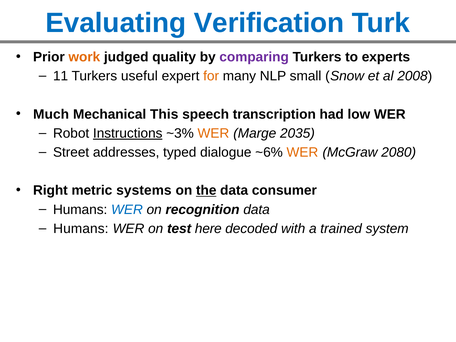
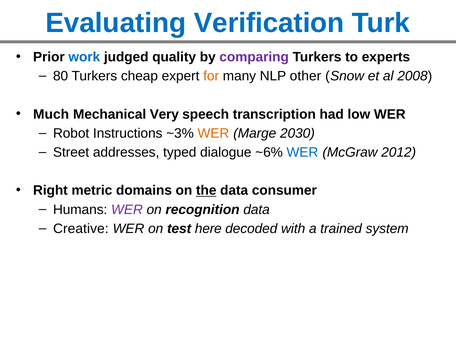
work colour: orange -> blue
11: 11 -> 80
useful: useful -> cheap
small: small -> other
This: This -> Very
Instructions underline: present -> none
2035: 2035 -> 2030
WER at (302, 152) colour: orange -> blue
2080: 2080 -> 2012
systems: systems -> domains
WER at (127, 210) colour: blue -> purple
Humans at (81, 229): Humans -> Creative
